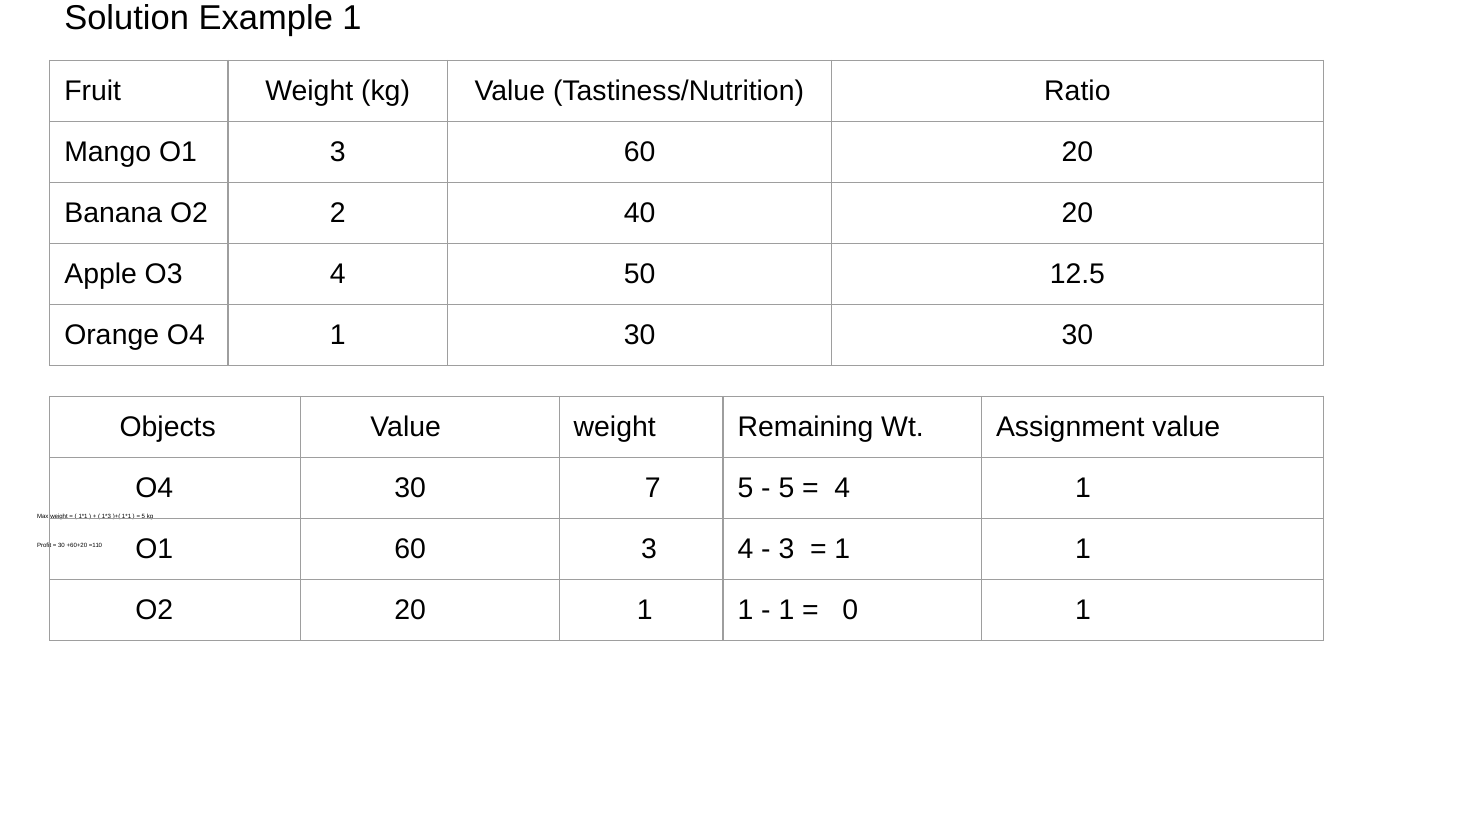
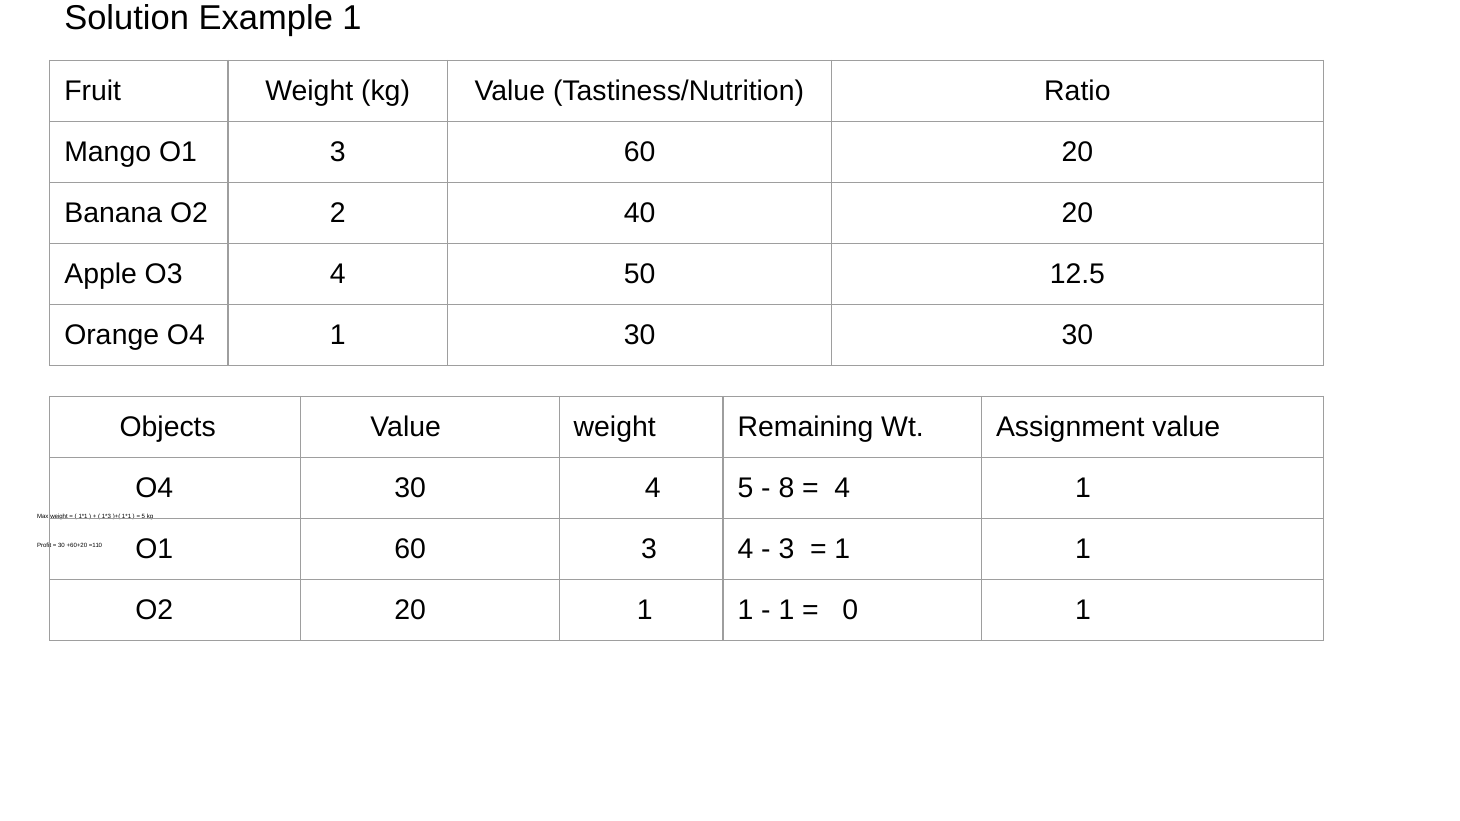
30 7: 7 -> 4
5 at (786, 489): 5 -> 8
